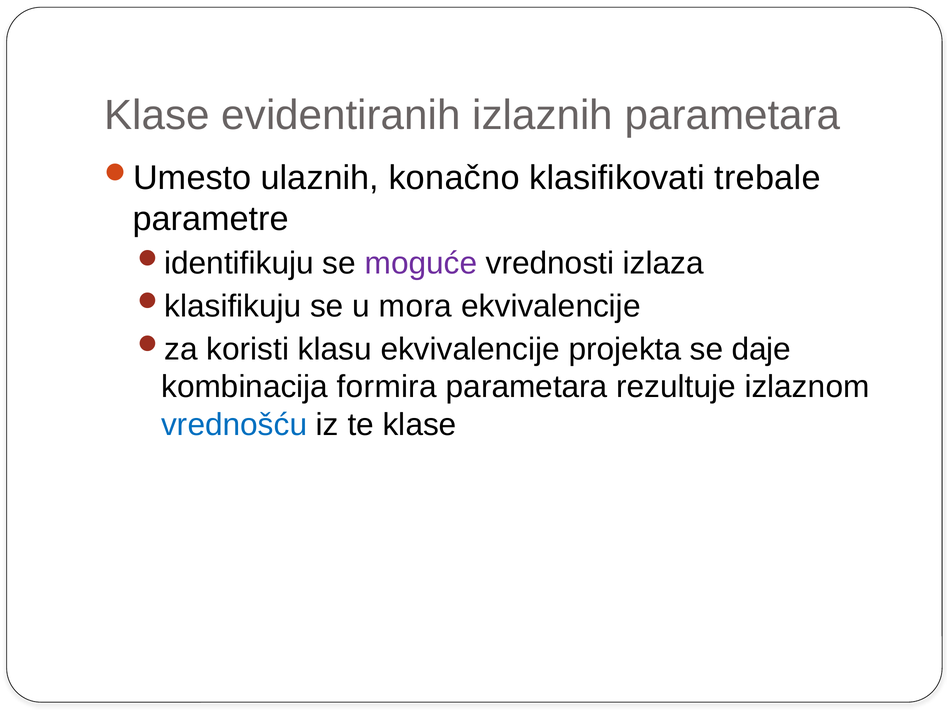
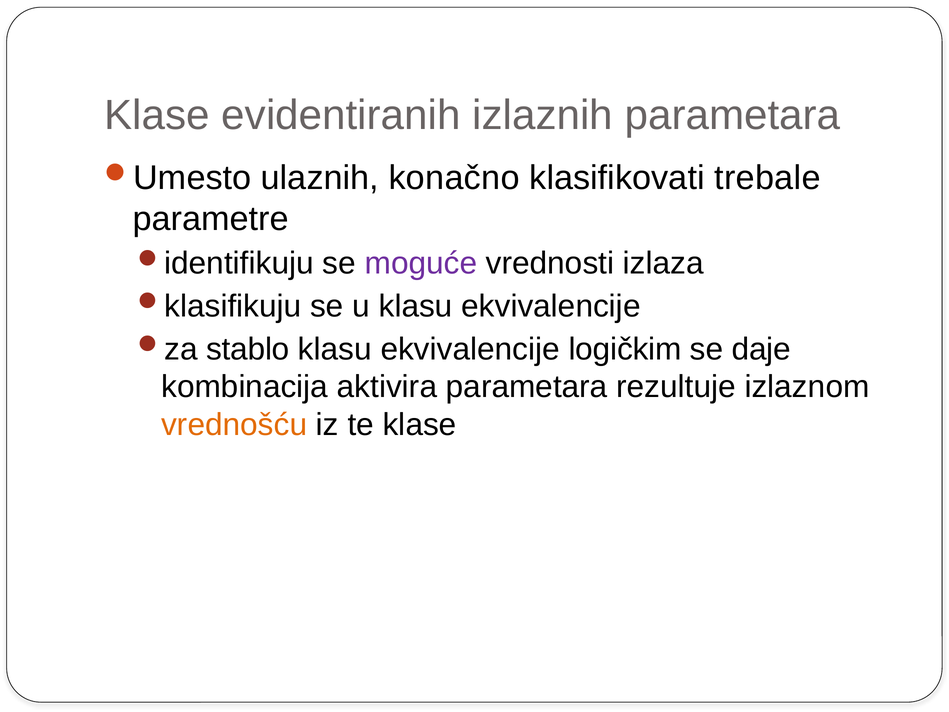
u mora: mora -> klasu
koristi: koristi -> stablo
projekta: projekta -> logičkim
formira: formira -> aktivira
vrednošću colour: blue -> orange
